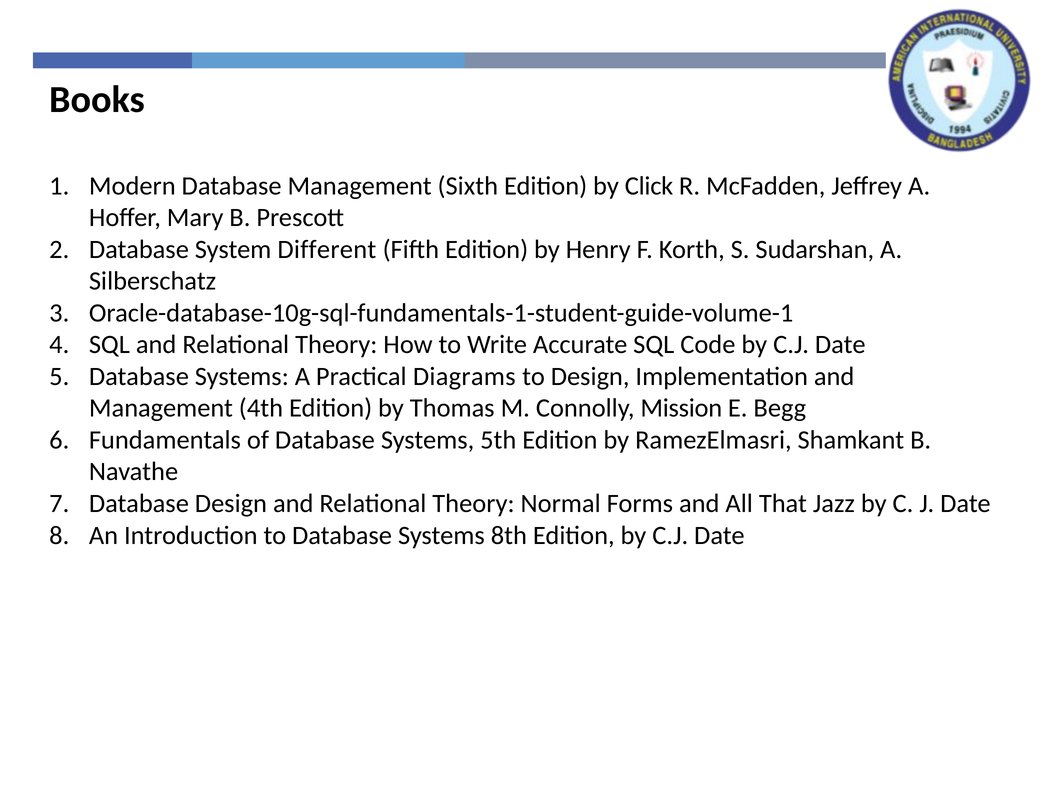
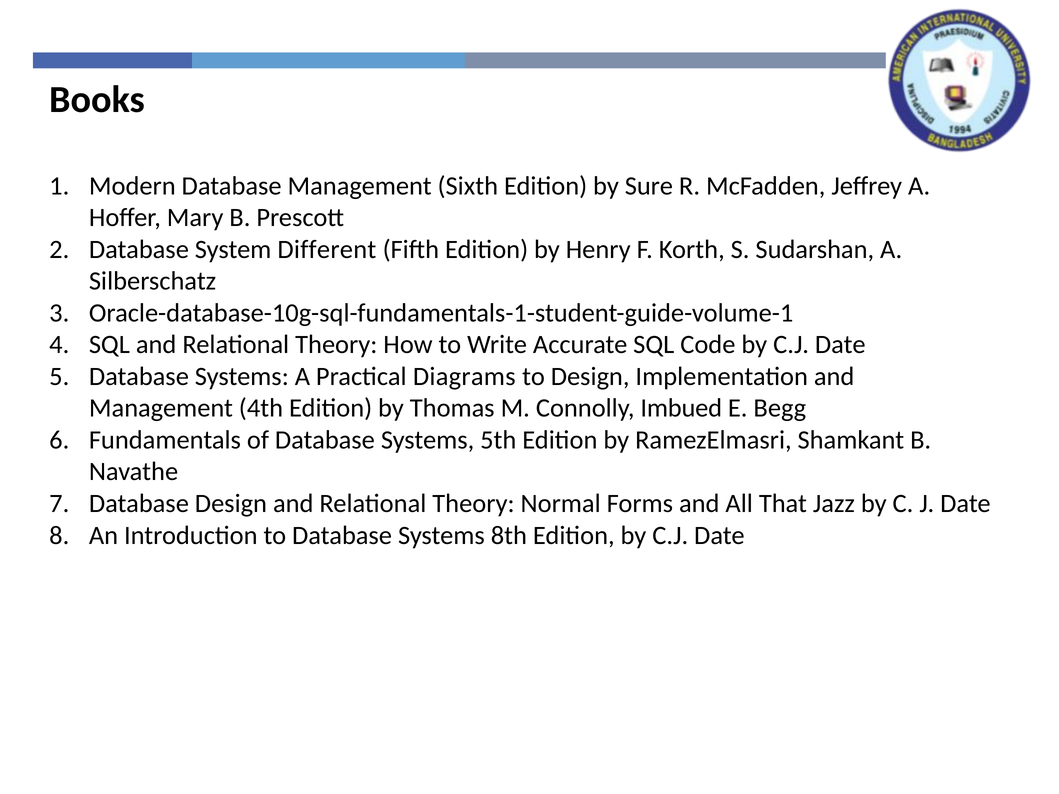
Click: Click -> Sure
Mission: Mission -> Imbued
